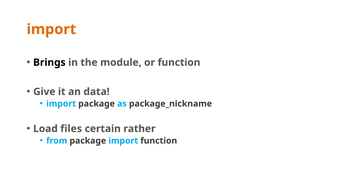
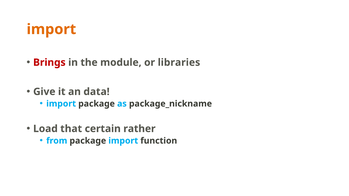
Brings colour: black -> red
or function: function -> libraries
files: files -> that
